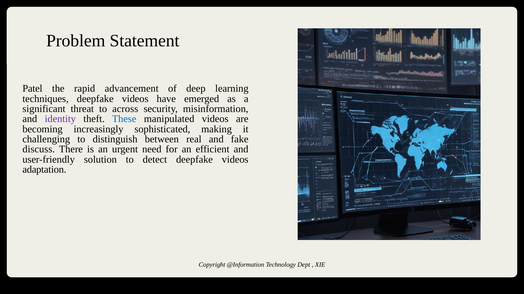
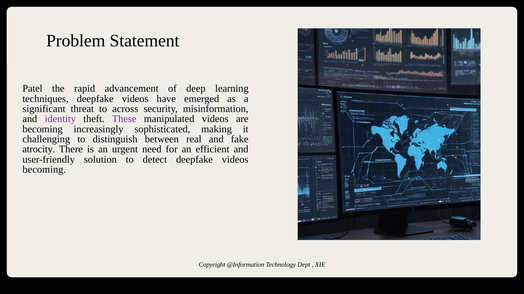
These colour: blue -> purple
discuss: discuss -> atrocity
adaptation at (44, 170): adaptation -> becoming
